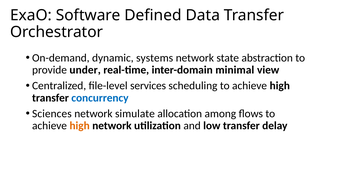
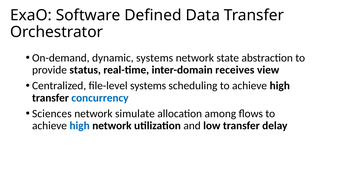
under: under -> status
minimal: minimal -> receives
file-level services: services -> systems
high at (80, 126) colour: orange -> blue
